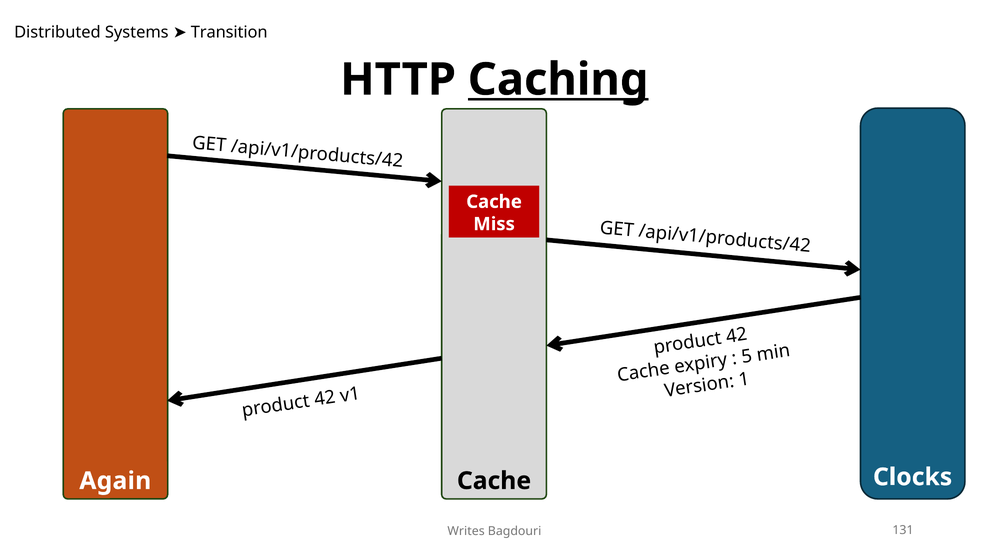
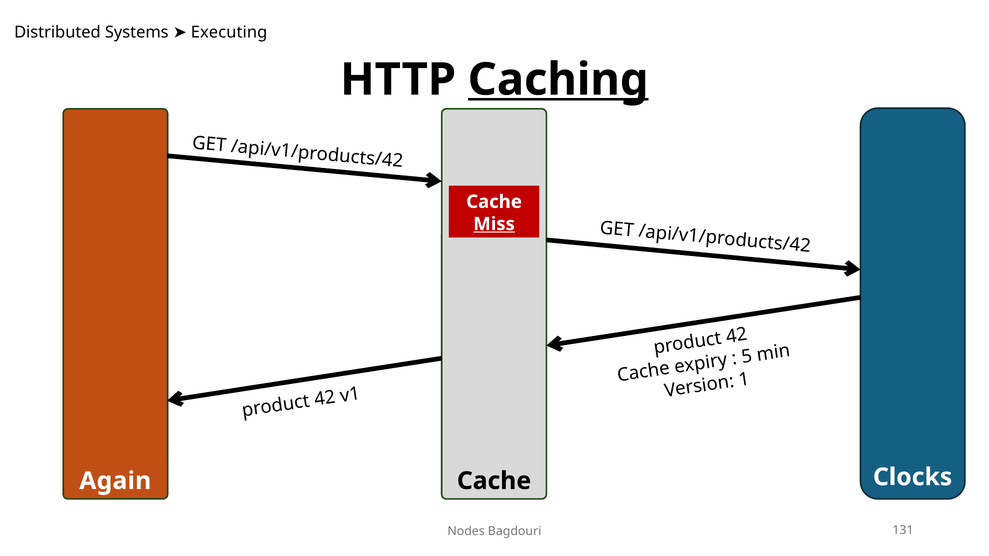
Transition: Transition -> Executing
Miss underline: none -> present
Writes: Writes -> Nodes
